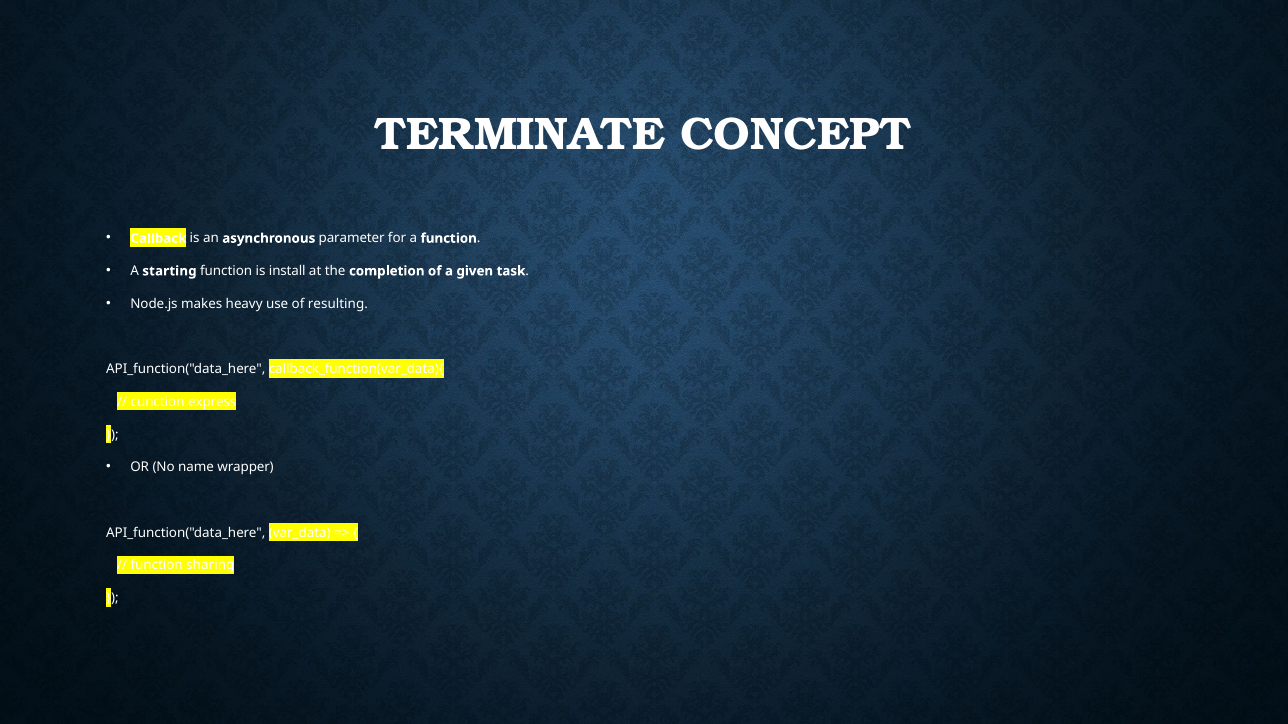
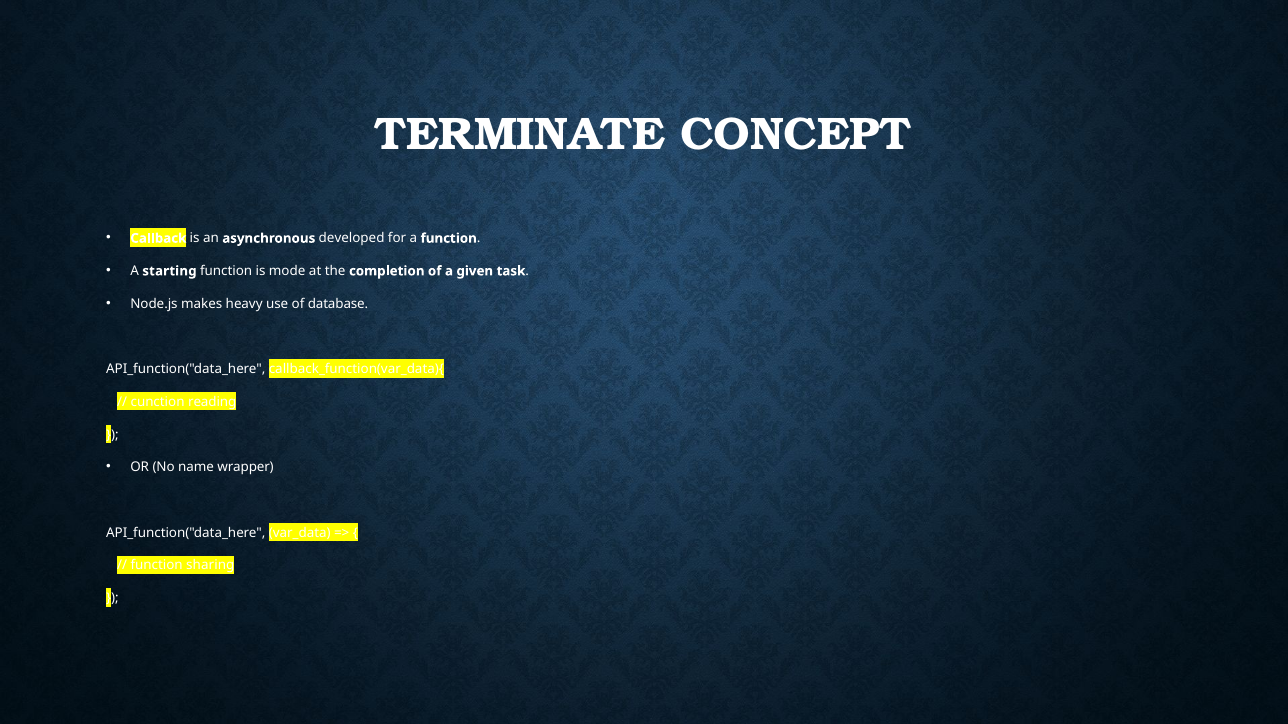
parameter: parameter -> developed
install: install -> mode
resulting: resulting -> database
express: express -> reading
